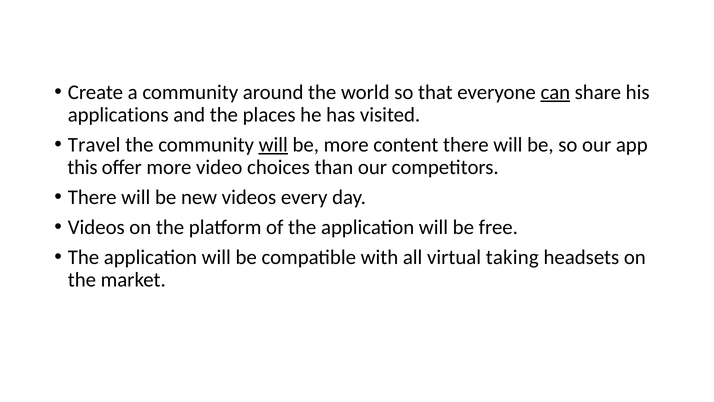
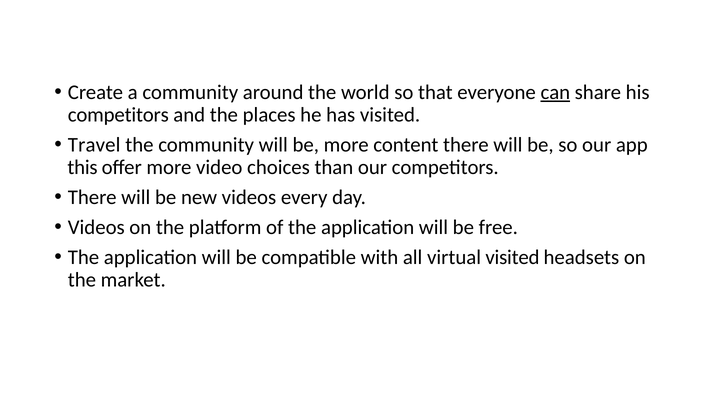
applications at (118, 115): applications -> competitors
will at (273, 145) underline: present -> none
virtual taking: taking -> visited
